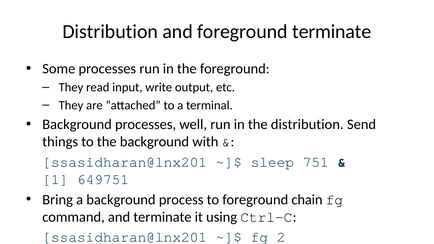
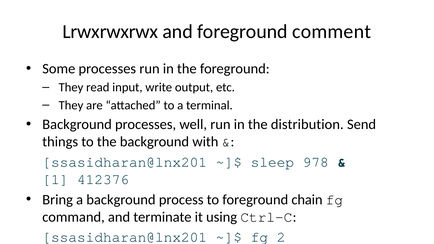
Distribution at (110, 31): Distribution -> Lrwxrwxrwx
foreground terminate: terminate -> comment
751: 751 -> 978
649751: 649751 -> 412376
